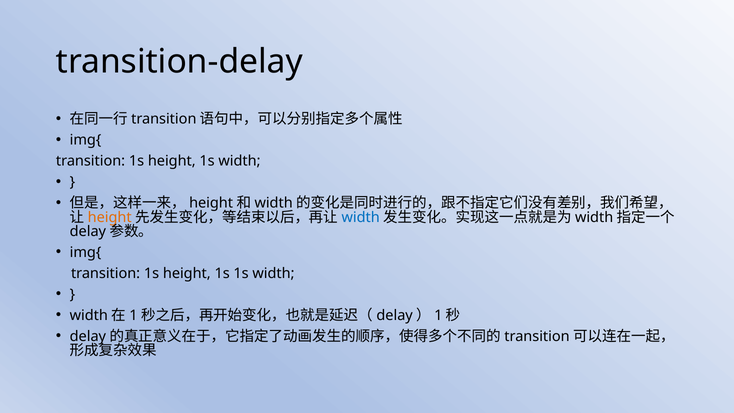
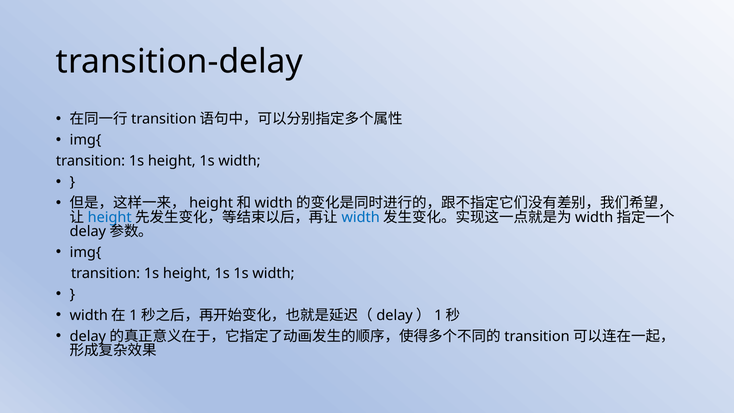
height at (110, 217) colour: orange -> blue
